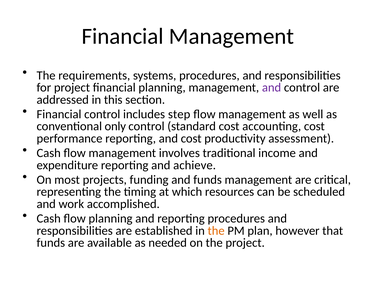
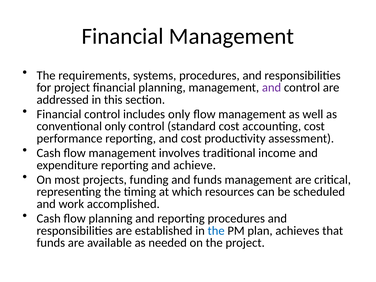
includes step: step -> only
the at (216, 231) colour: orange -> blue
however: however -> achieves
